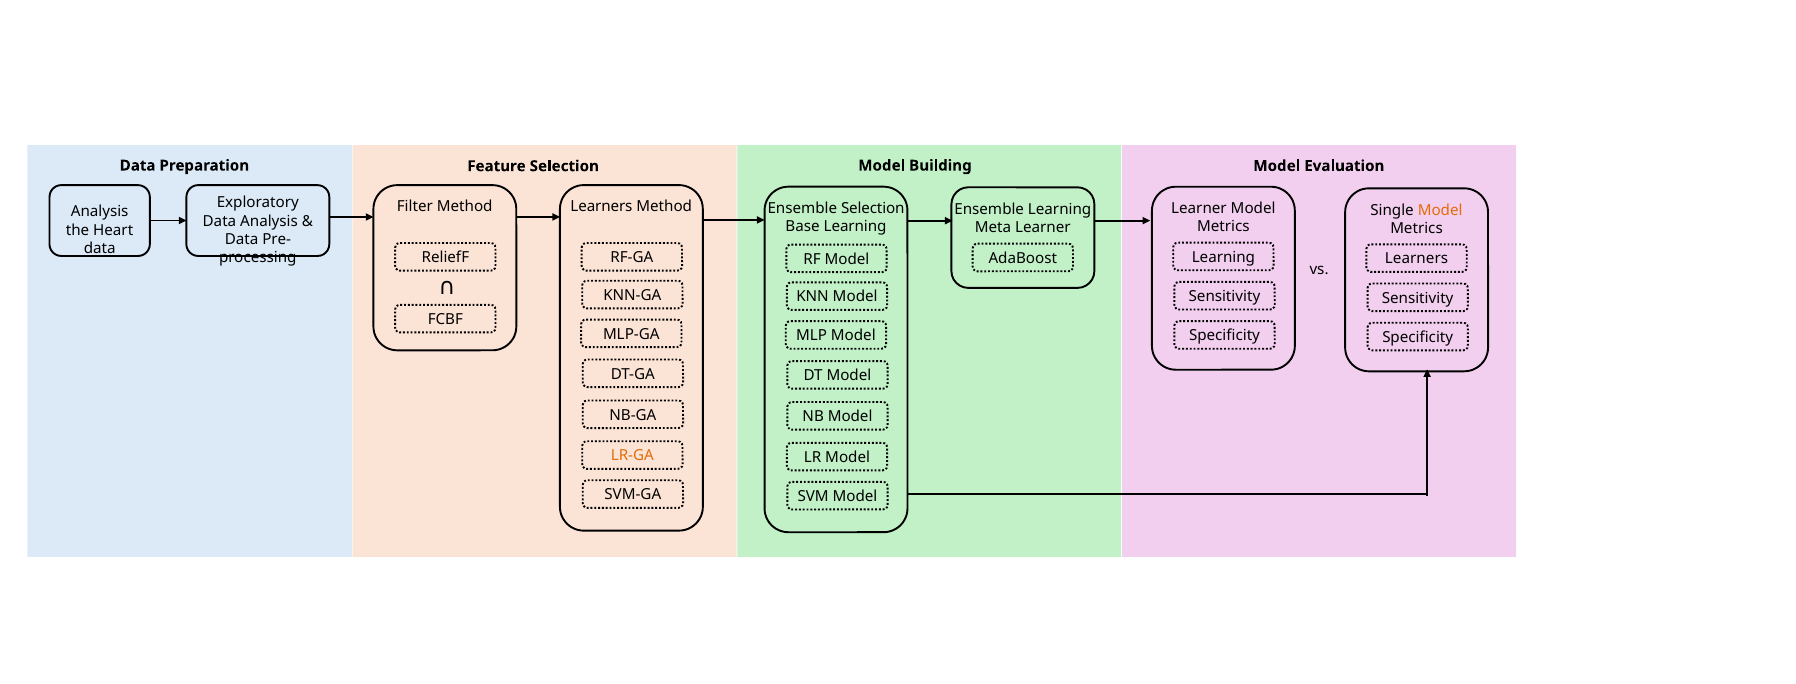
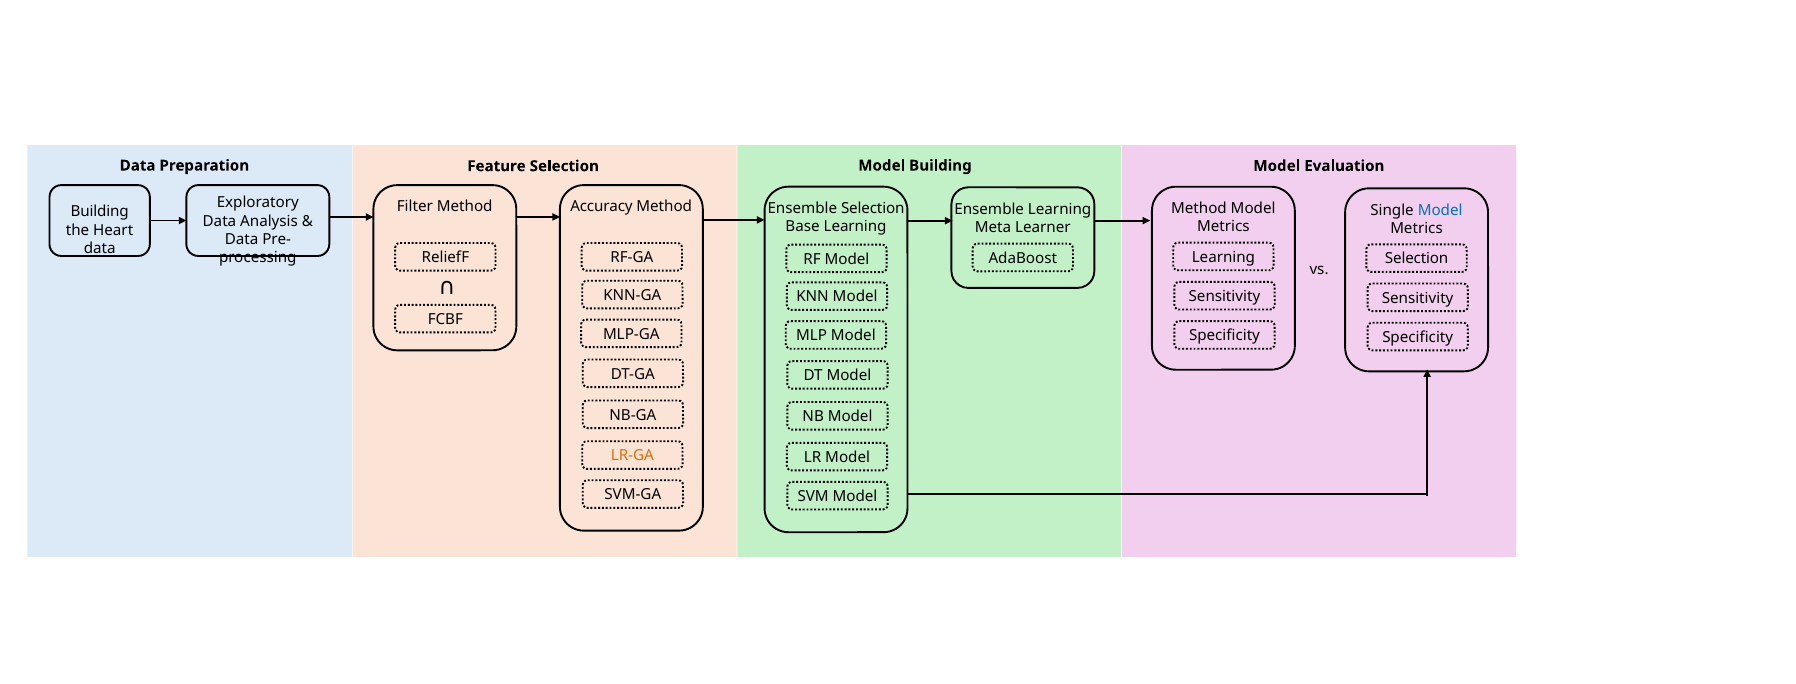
Learners at (601, 207): Learners -> Accuracy
Learner at (1199, 209): Learner -> Method
Model at (1440, 210) colour: orange -> blue
Analysis at (100, 212): Analysis -> Building
Learners at (1417, 259): Learners -> Selection
